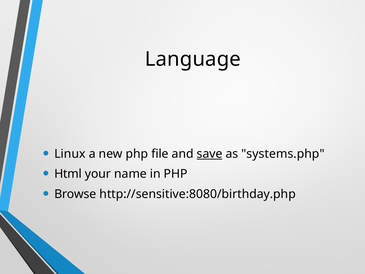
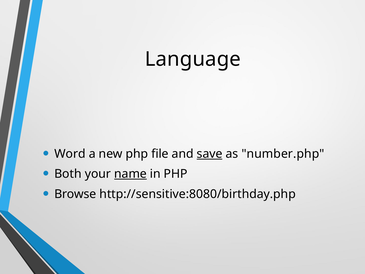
Linux: Linux -> Word
systems.php: systems.php -> number.php
Html: Html -> Both
name underline: none -> present
